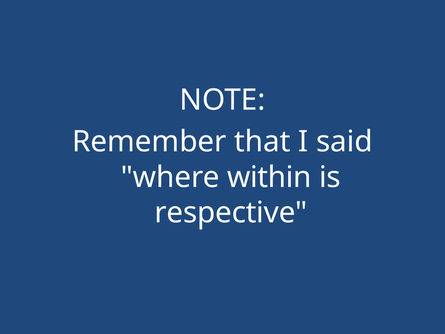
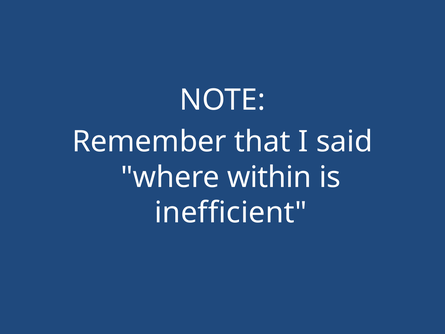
respective: respective -> inefficient
